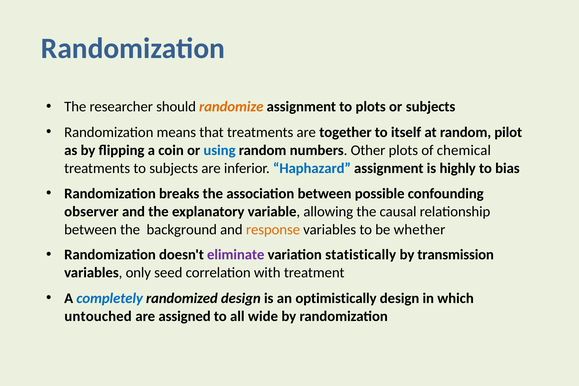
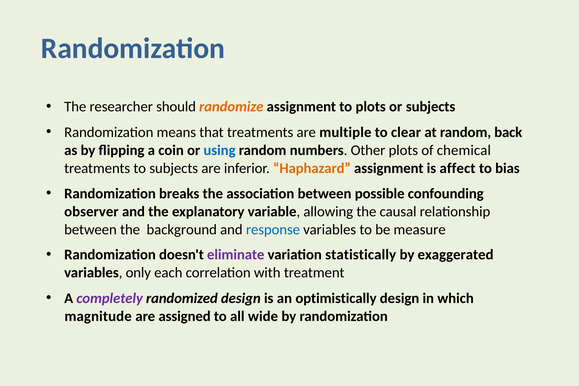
together: together -> multiple
itself: itself -> clear
pilot: pilot -> back
Haphazard colour: blue -> orange
highly: highly -> affect
response colour: orange -> blue
whether: whether -> measure
transmission: transmission -> exaggerated
seed: seed -> each
completely colour: blue -> purple
untouched: untouched -> magnitude
